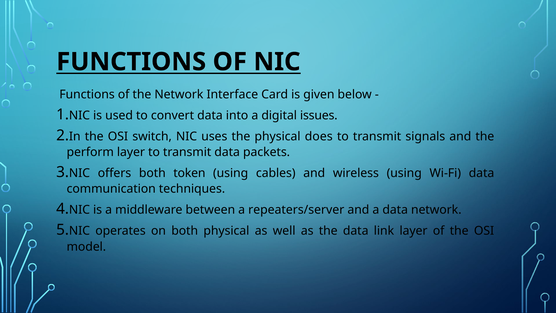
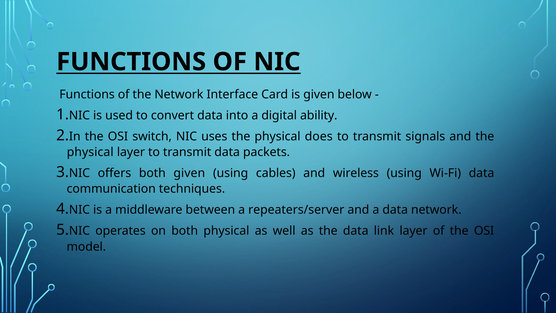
issues: issues -> ability
perform at (90, 152): perform -> physical
both token: token -> given
